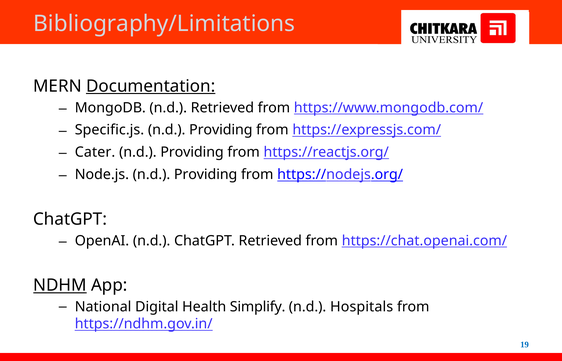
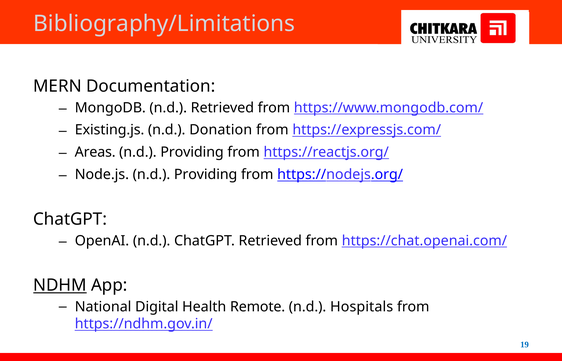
Documentation underline: present -> none
Specific.js: Specific.js -> Existing.js
Providing at (221, 130): Providing -> Donation
Cater: Cater -> Areas
Simplify: Simplify -> Remote
